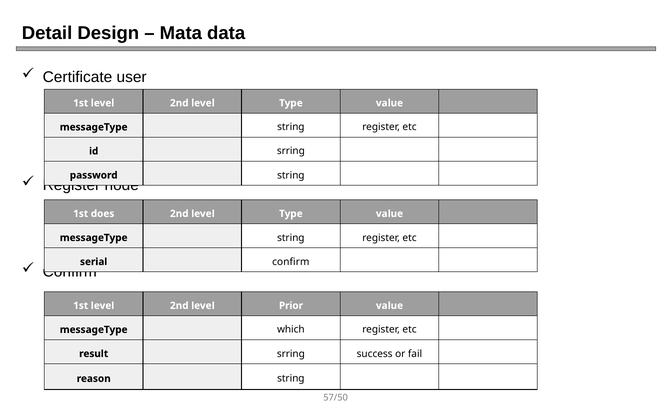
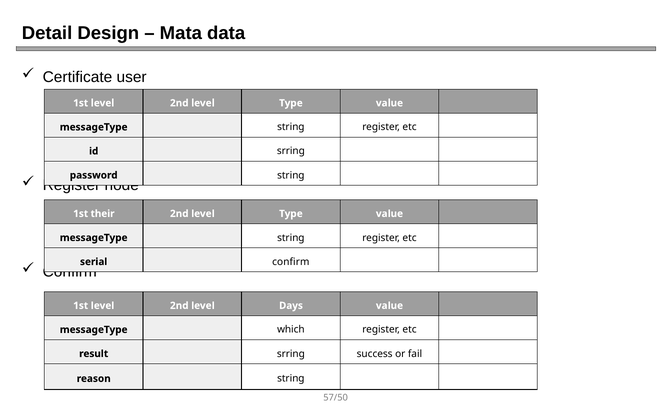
does: does -> their
Prior: Prior -> Days
